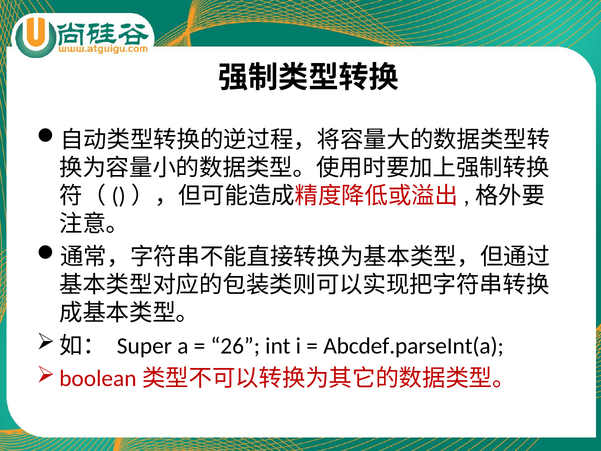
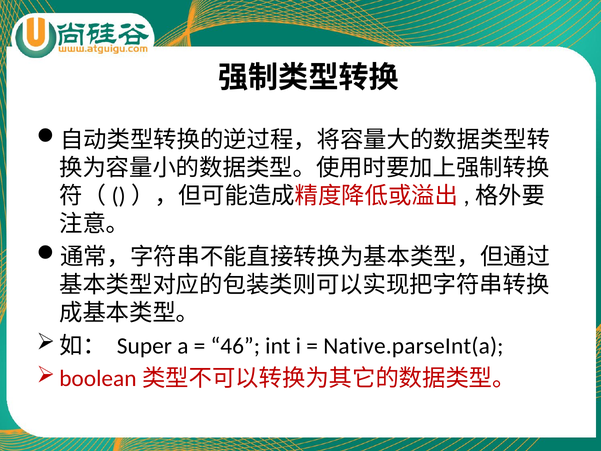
26: 26 -> 46
Abcdef.parseInt(a: Abcdef.parseInt(a -> Native.parseInt(a
